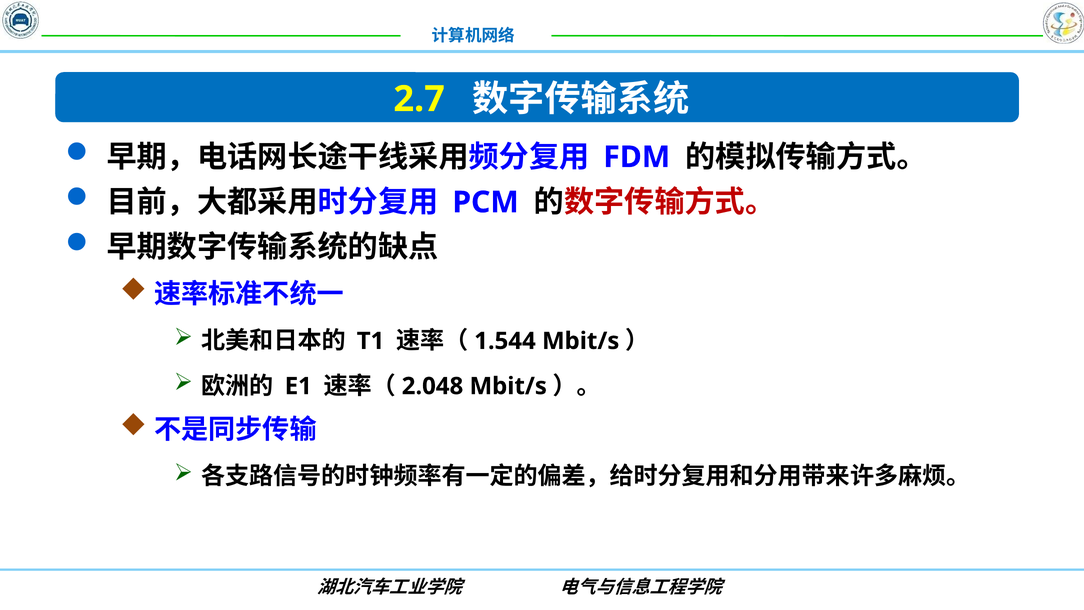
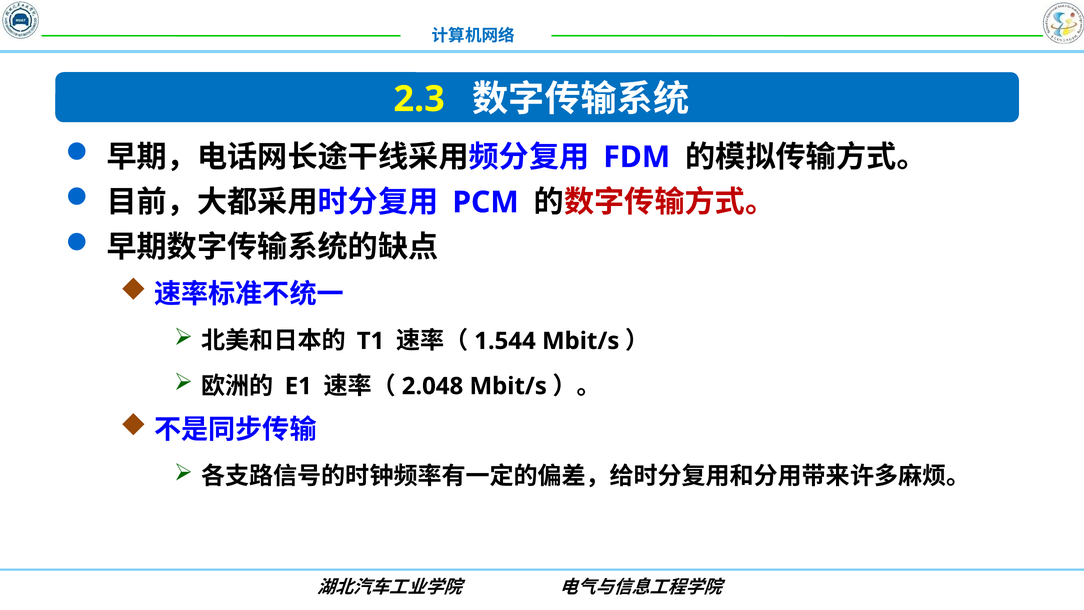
2.7: 2.7 -> 2.3
